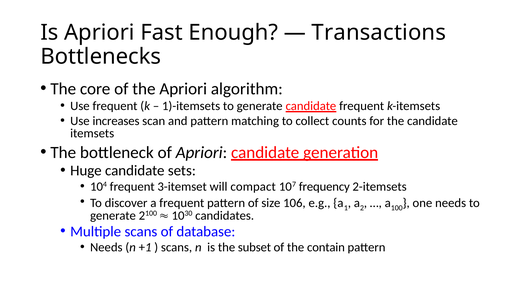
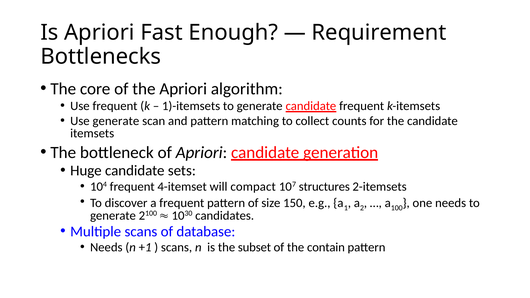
Transactions: Transactions -> Requirement
Use increases: increases -> generate
3-itemset: 3-itemset -> 4-itemset
frequency: frequency -> structures
106: 106 -> 150
